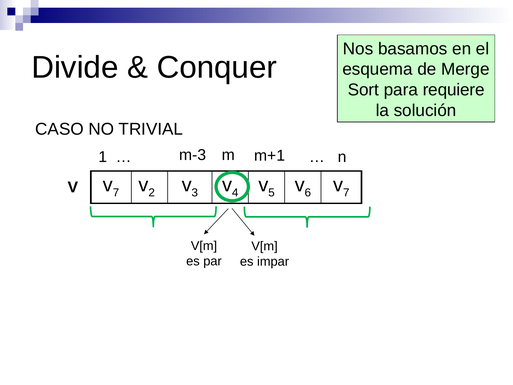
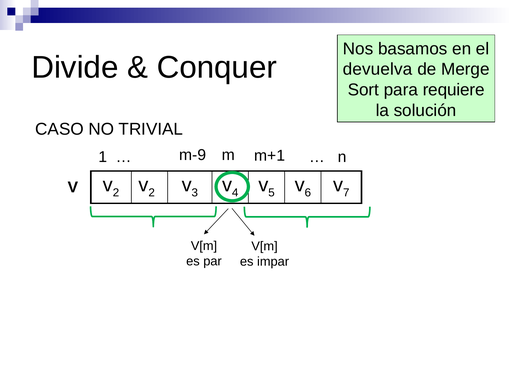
esquema: esquema -> devuelva
m-3: m-3 -> m-9
V v 7: 7 -> 2
